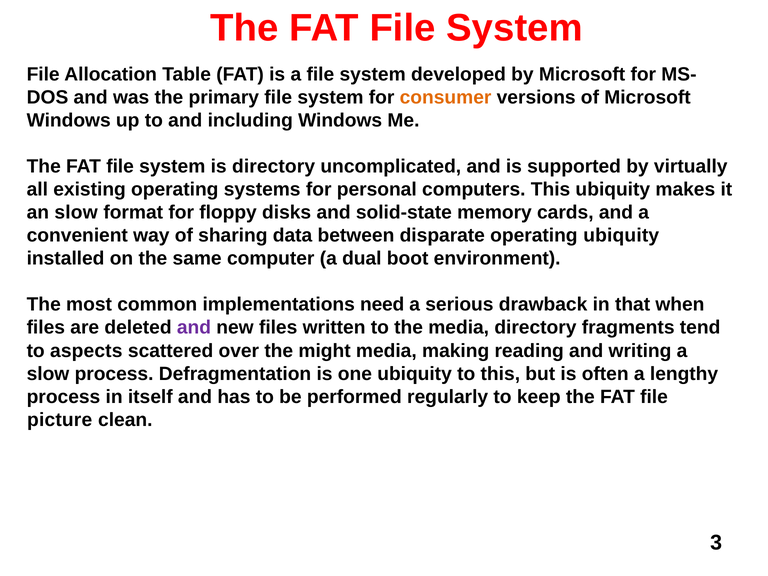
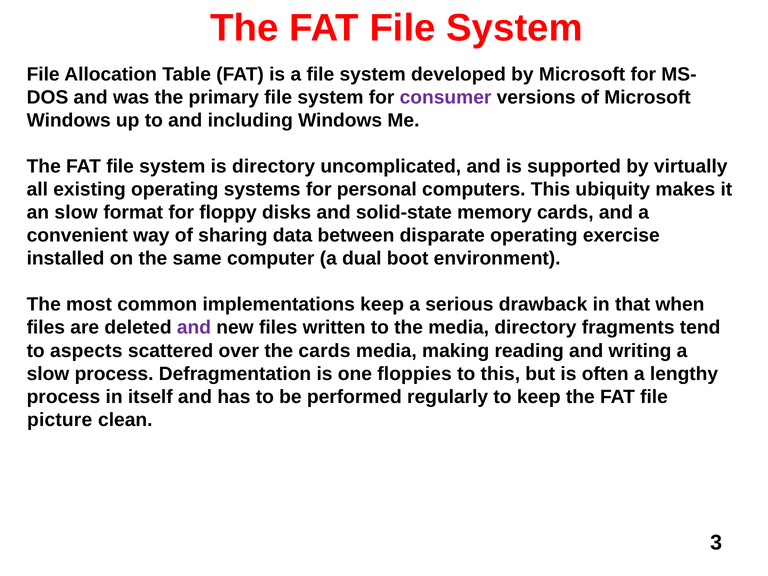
consumer colour: orange -> purple
operating ubiquity: ubiquity -> exercise
implementations need: need -> keep
the might: might -> cards
one ubiquity: ubiquity -> floppies
